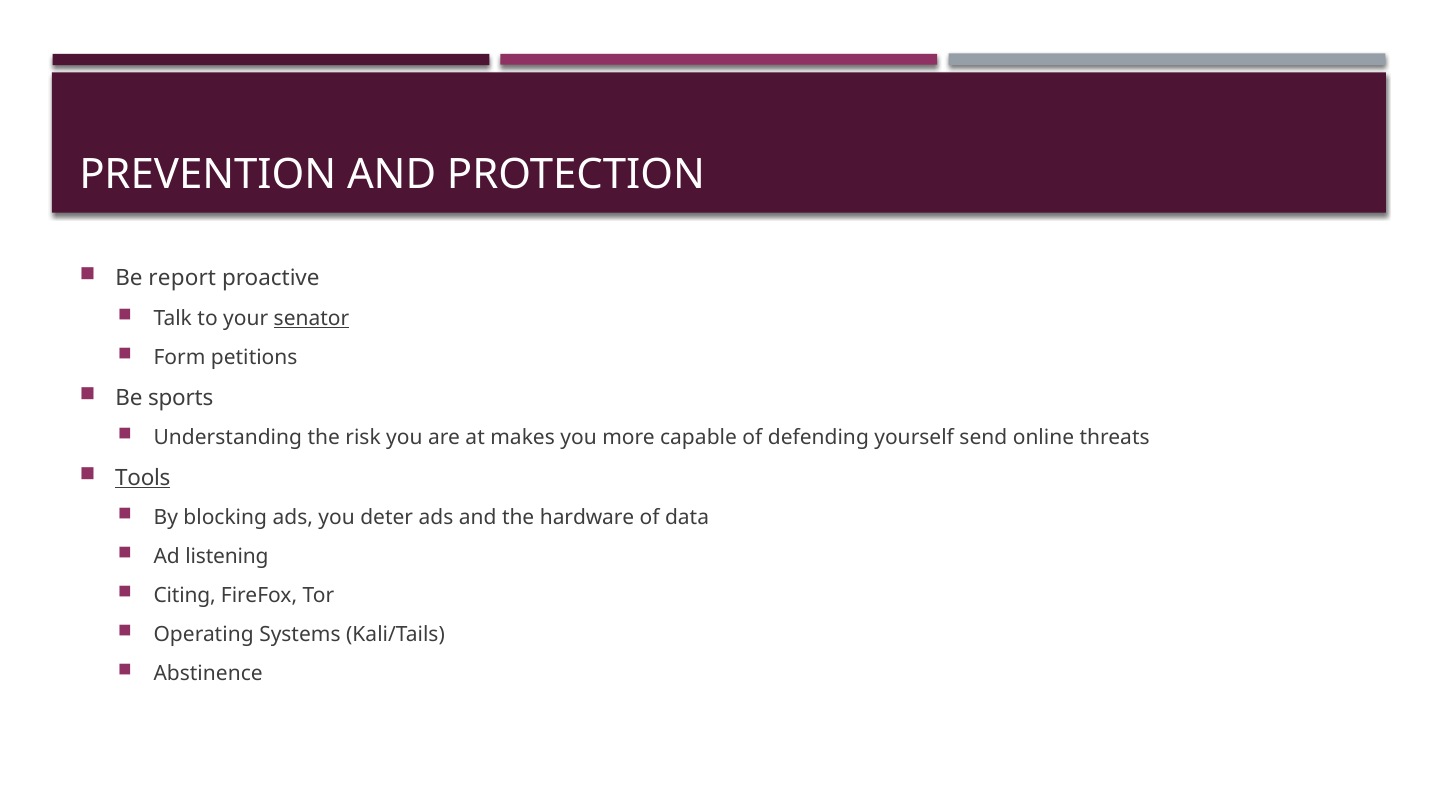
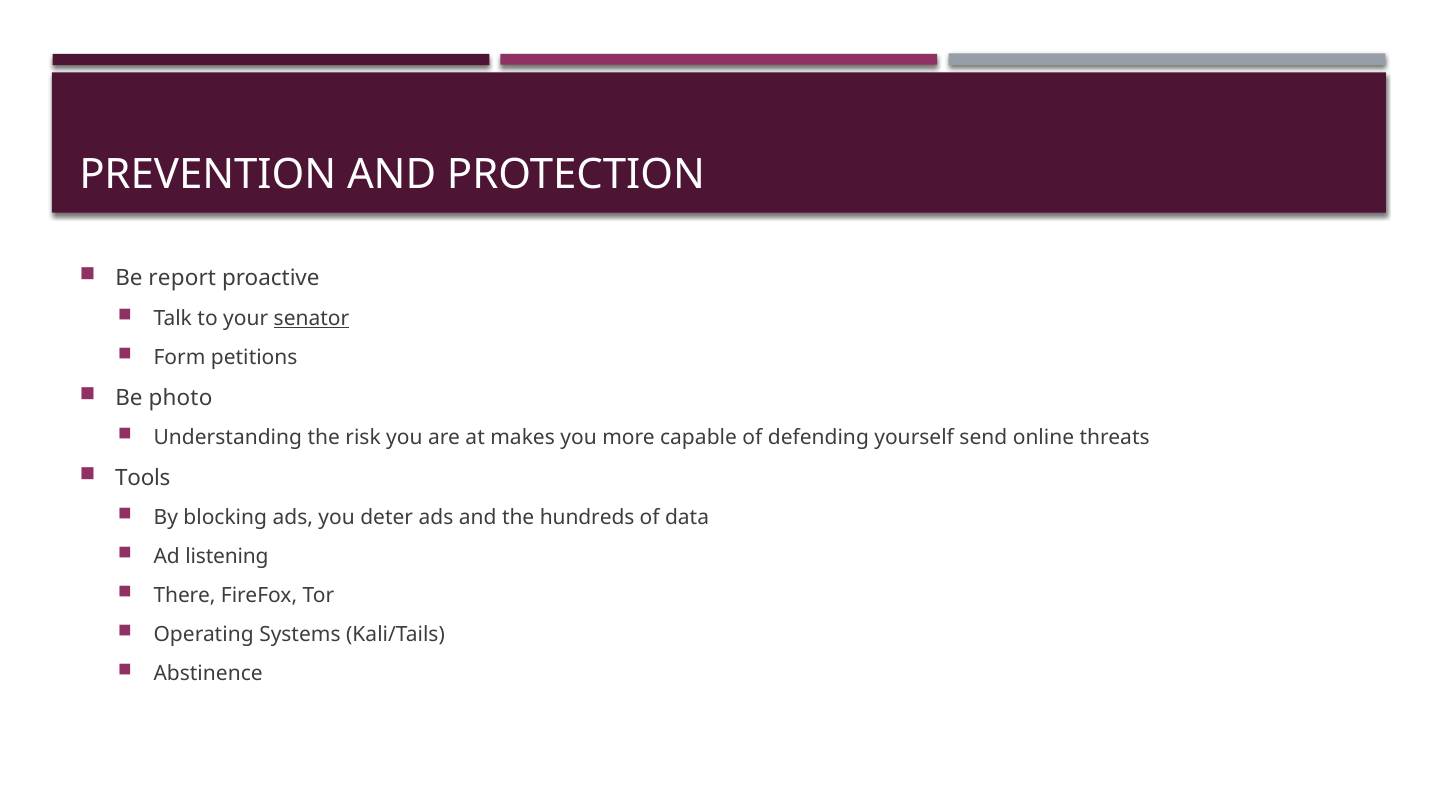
sports: sports -> photo
Tools underline: present -> none
hardware: hardware -> hundreds
Citing: Citing -> There
